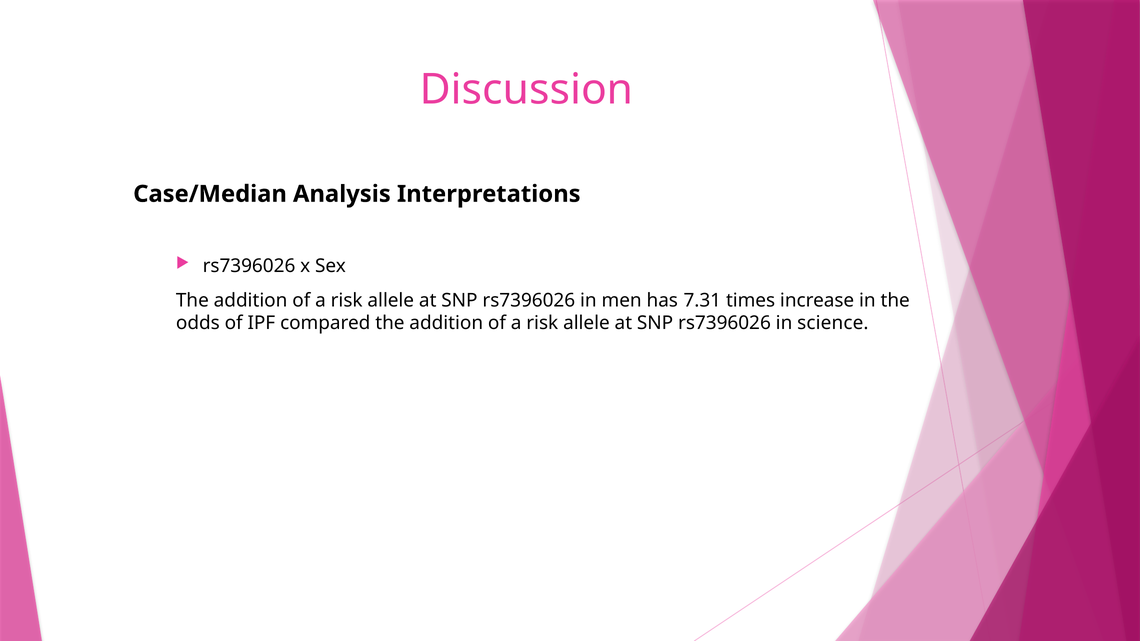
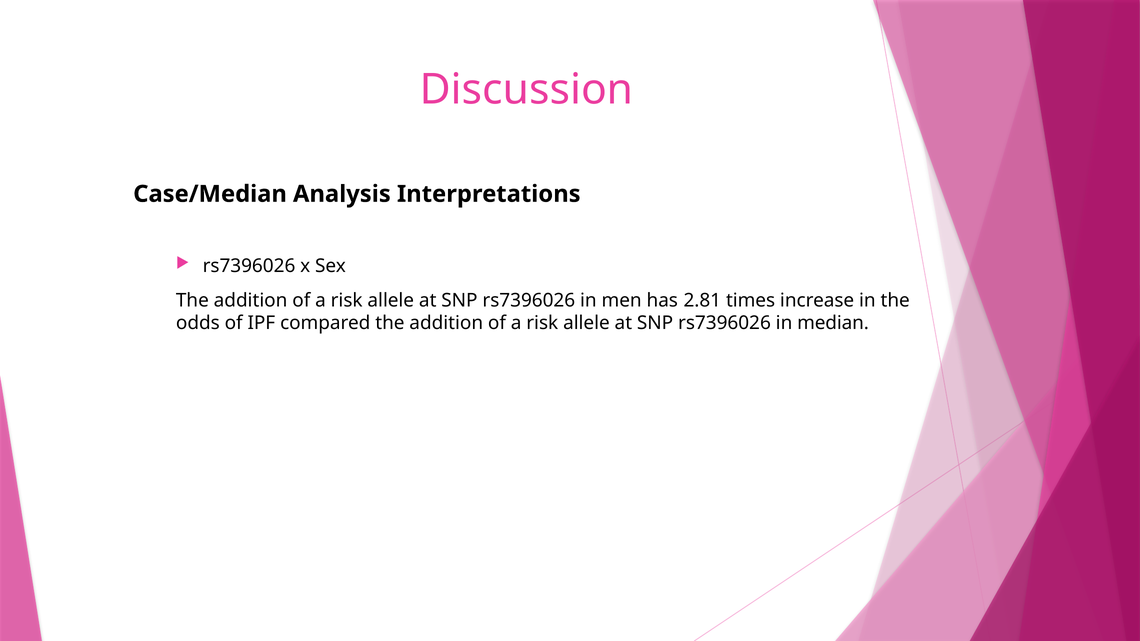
7.31: 7.31 -> 2.81
science: science -> median
